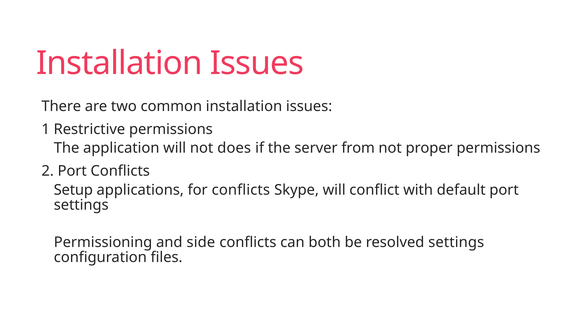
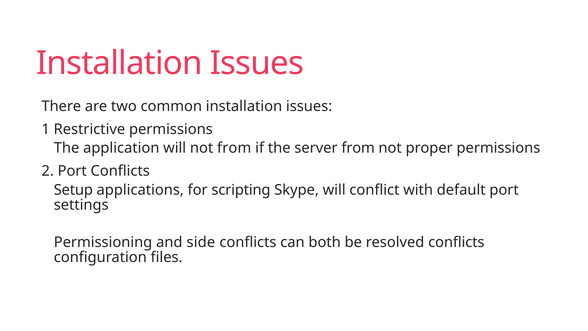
not does: does -> from
for conflicts: conflicts -> scripting
resolved settings: settings -> conflicts
